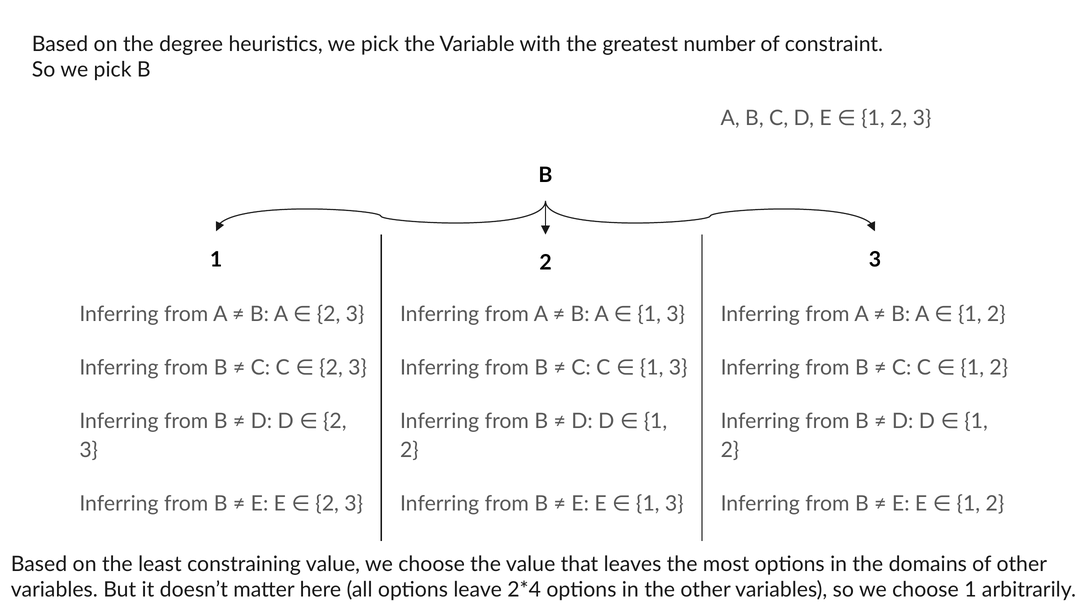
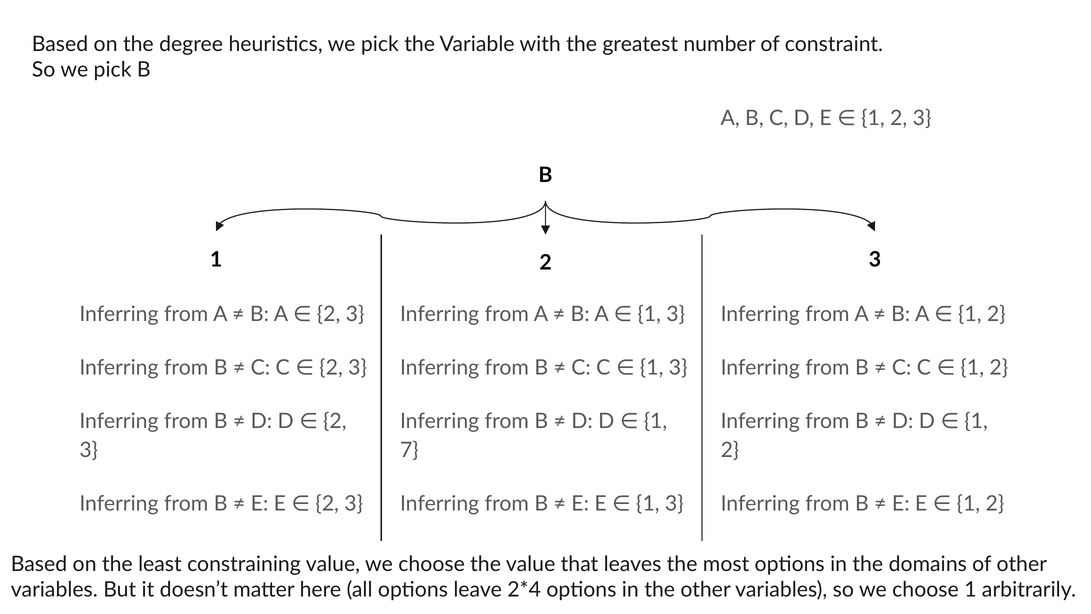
2 at (409, 450): 2 -> 7
